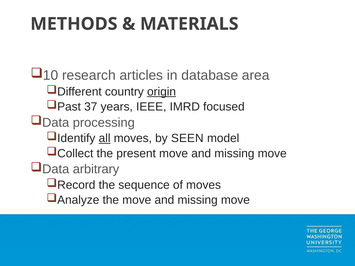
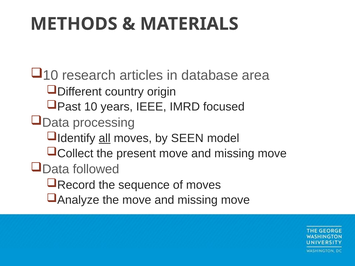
origin underline: present -> none
37: 37 -> 10
arbitrary: arbitrary -> followed
